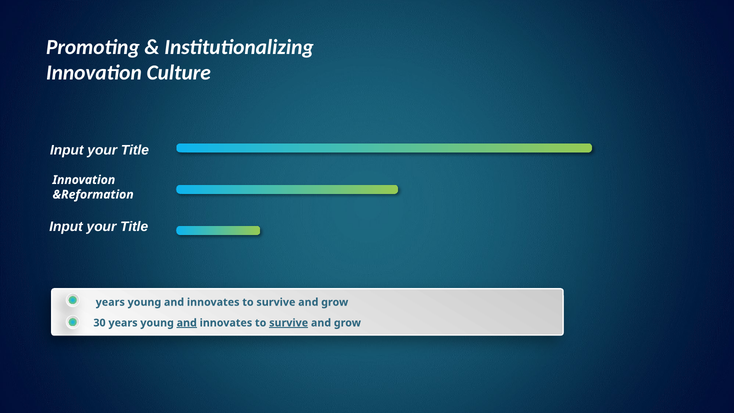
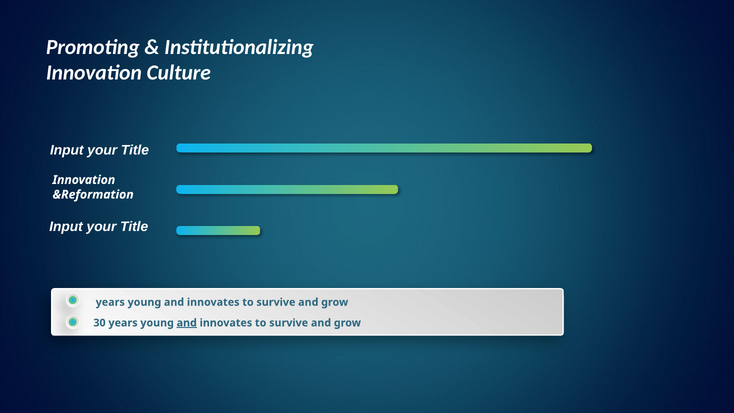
survive at (289, 323) underline: present -> none
